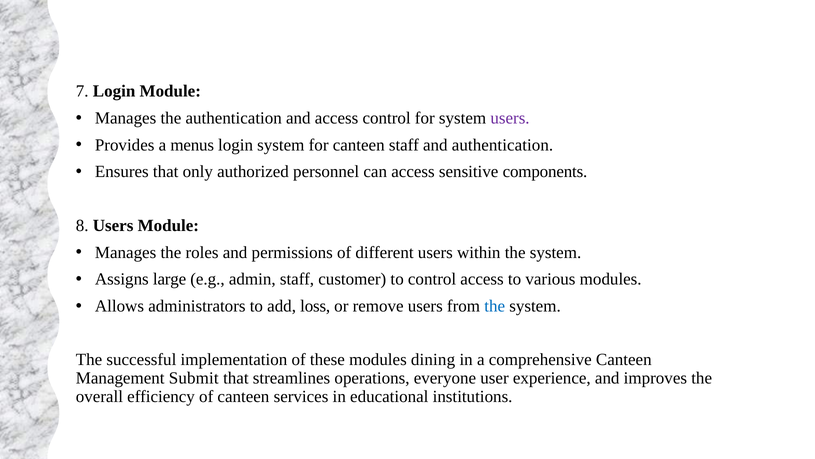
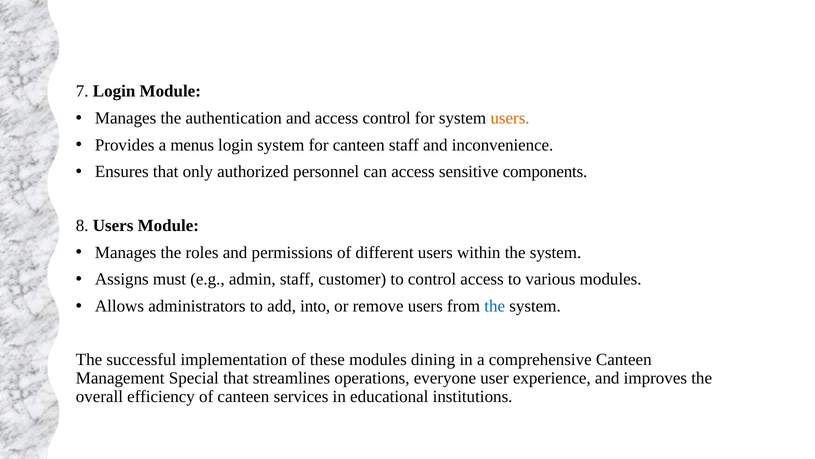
users at (510, 118) colour: purple -> orange
and authentication: authentication -> inconvenience
large: large -> must
loss: loss -> into
Submit: Submit -> Special
